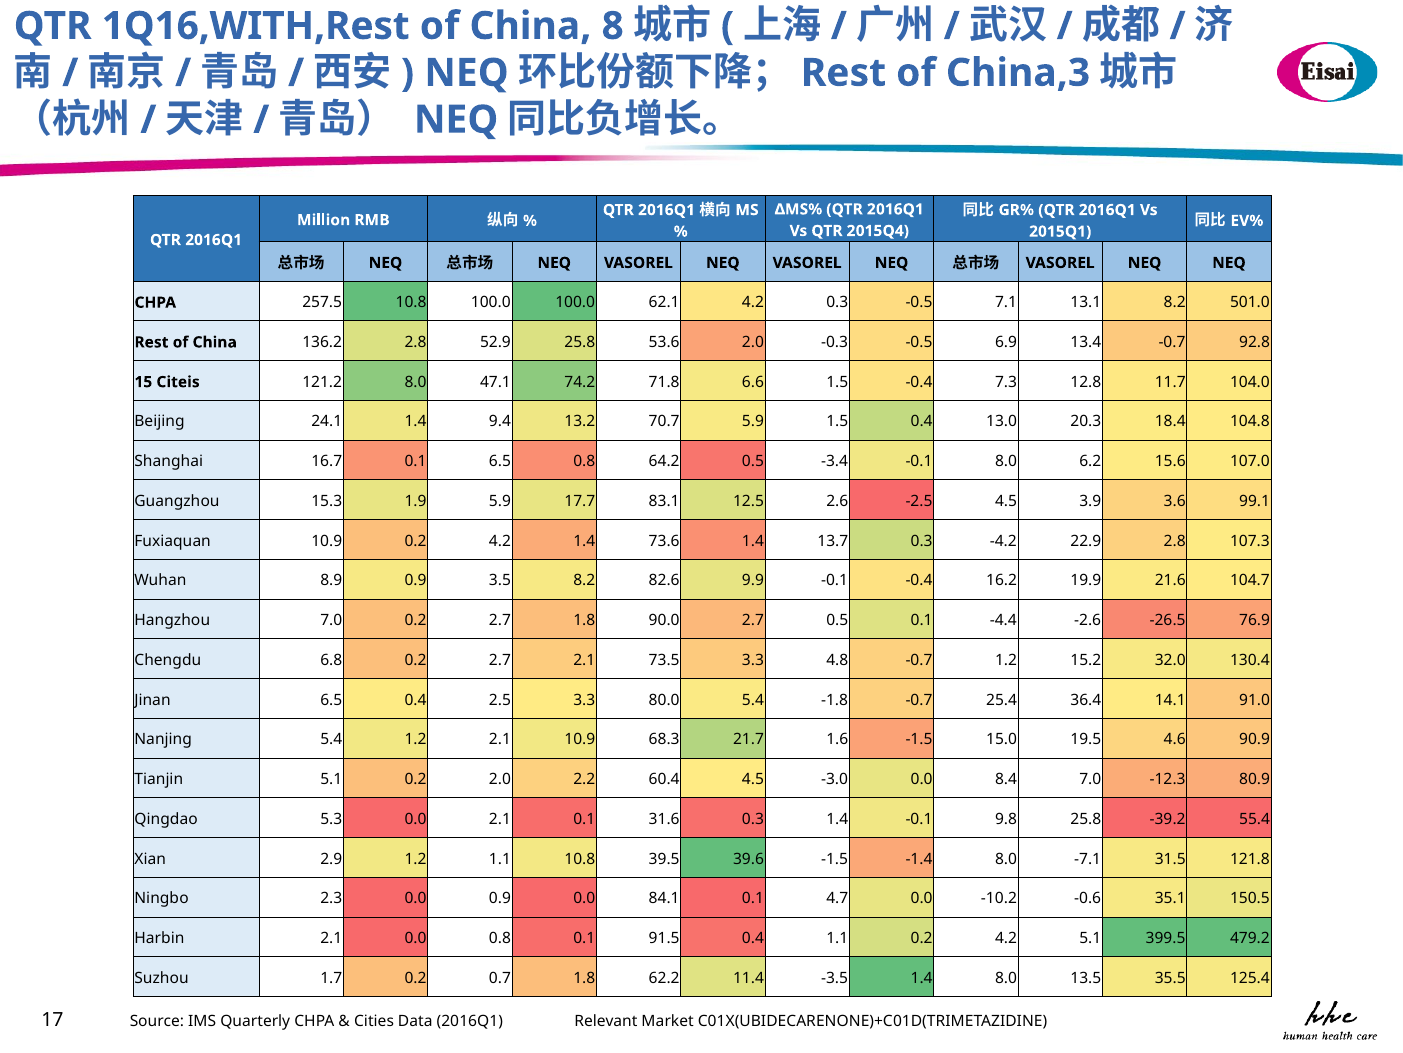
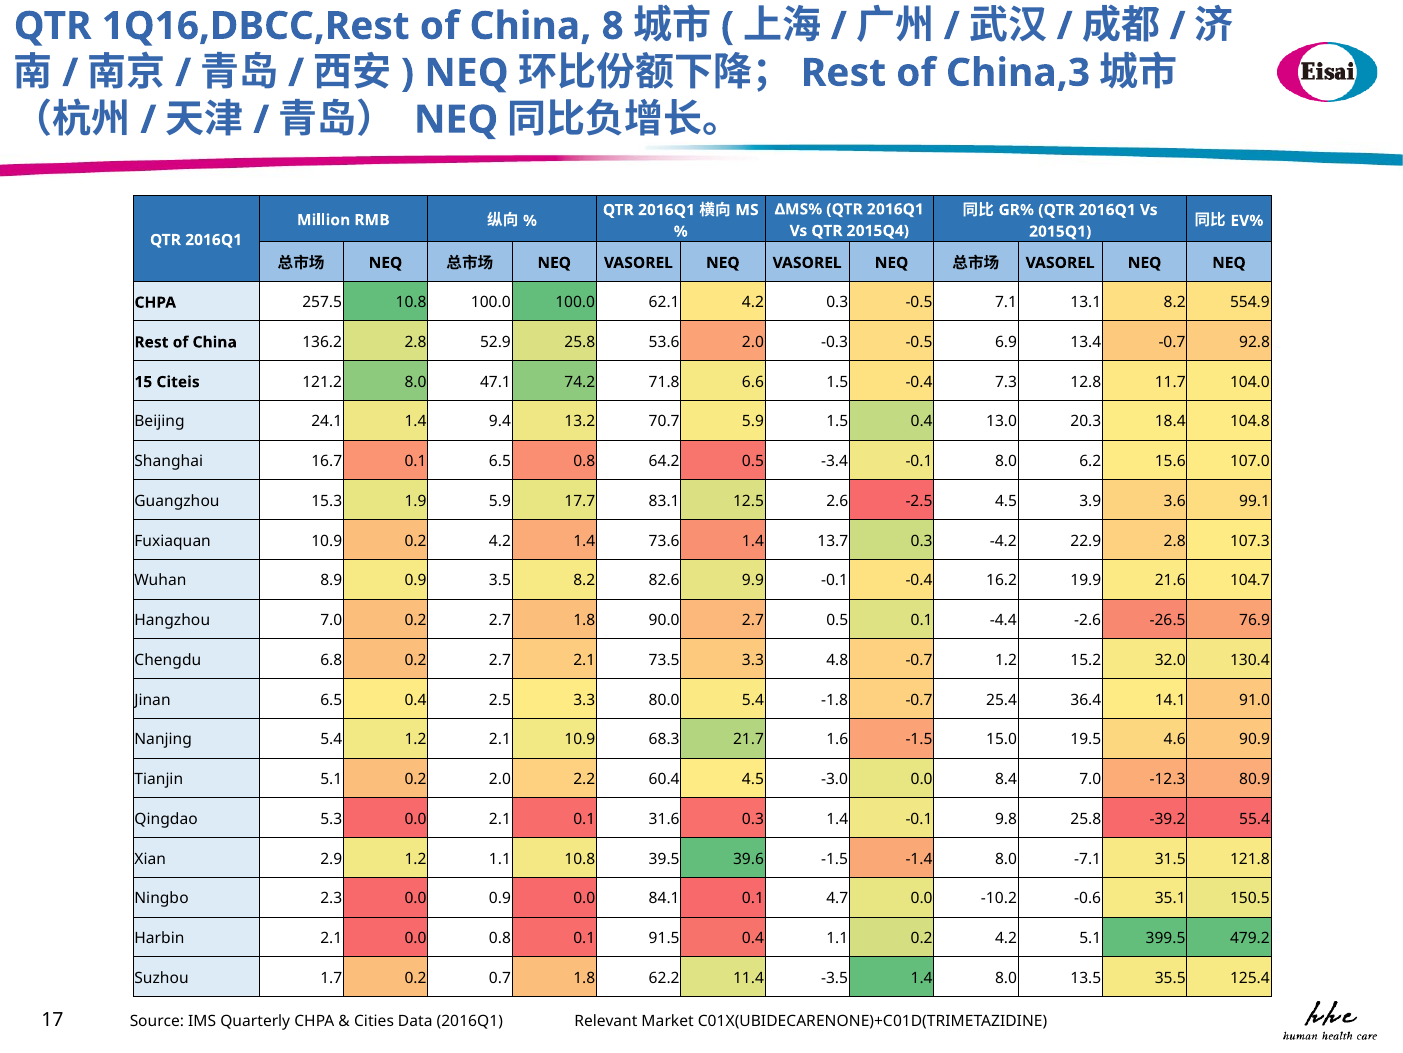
1Q16,WITH,Rest: 1Q16,WITH,Rest -> 1Q16,DBCC,Rest
501.0: 501.0 -> 554.9
